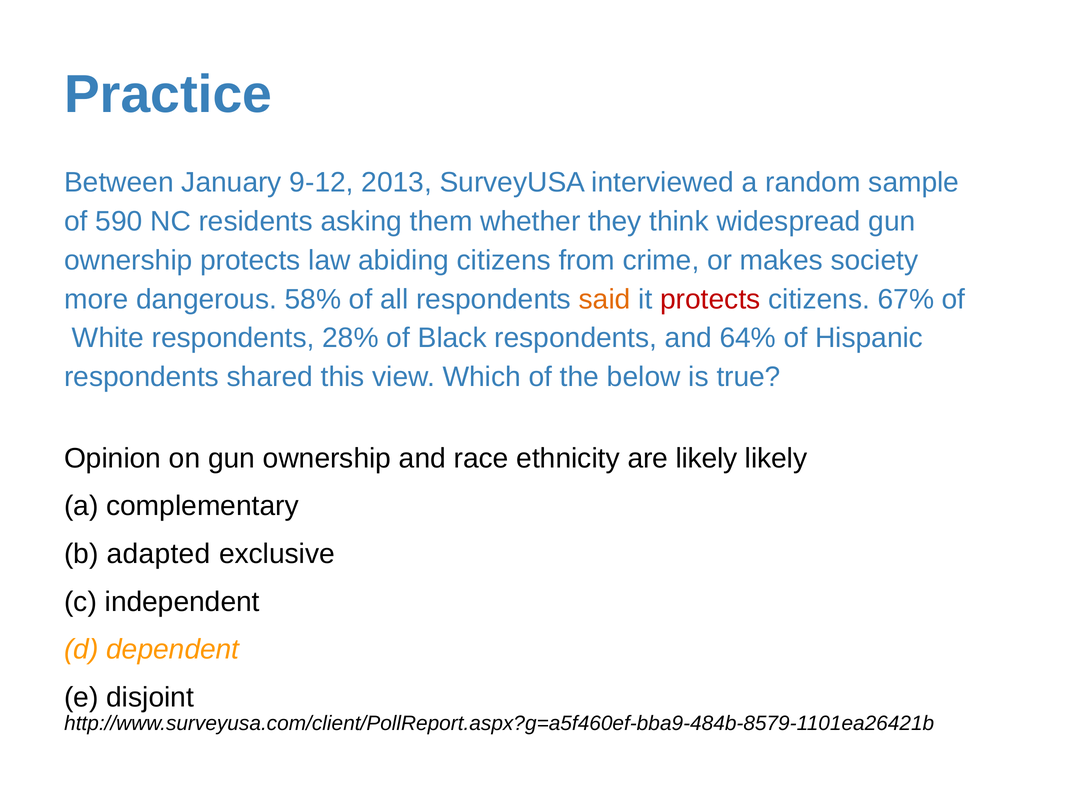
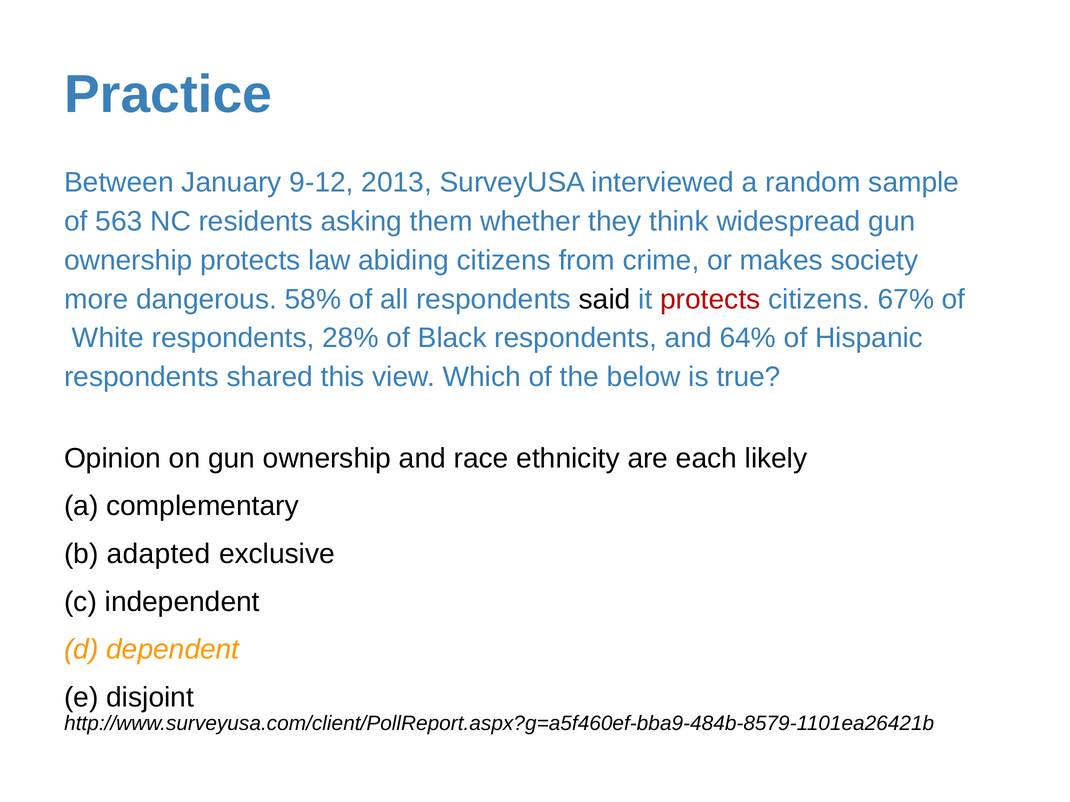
590: 590 -> 563
said colour: orange -> black
are likely: likely -> each
